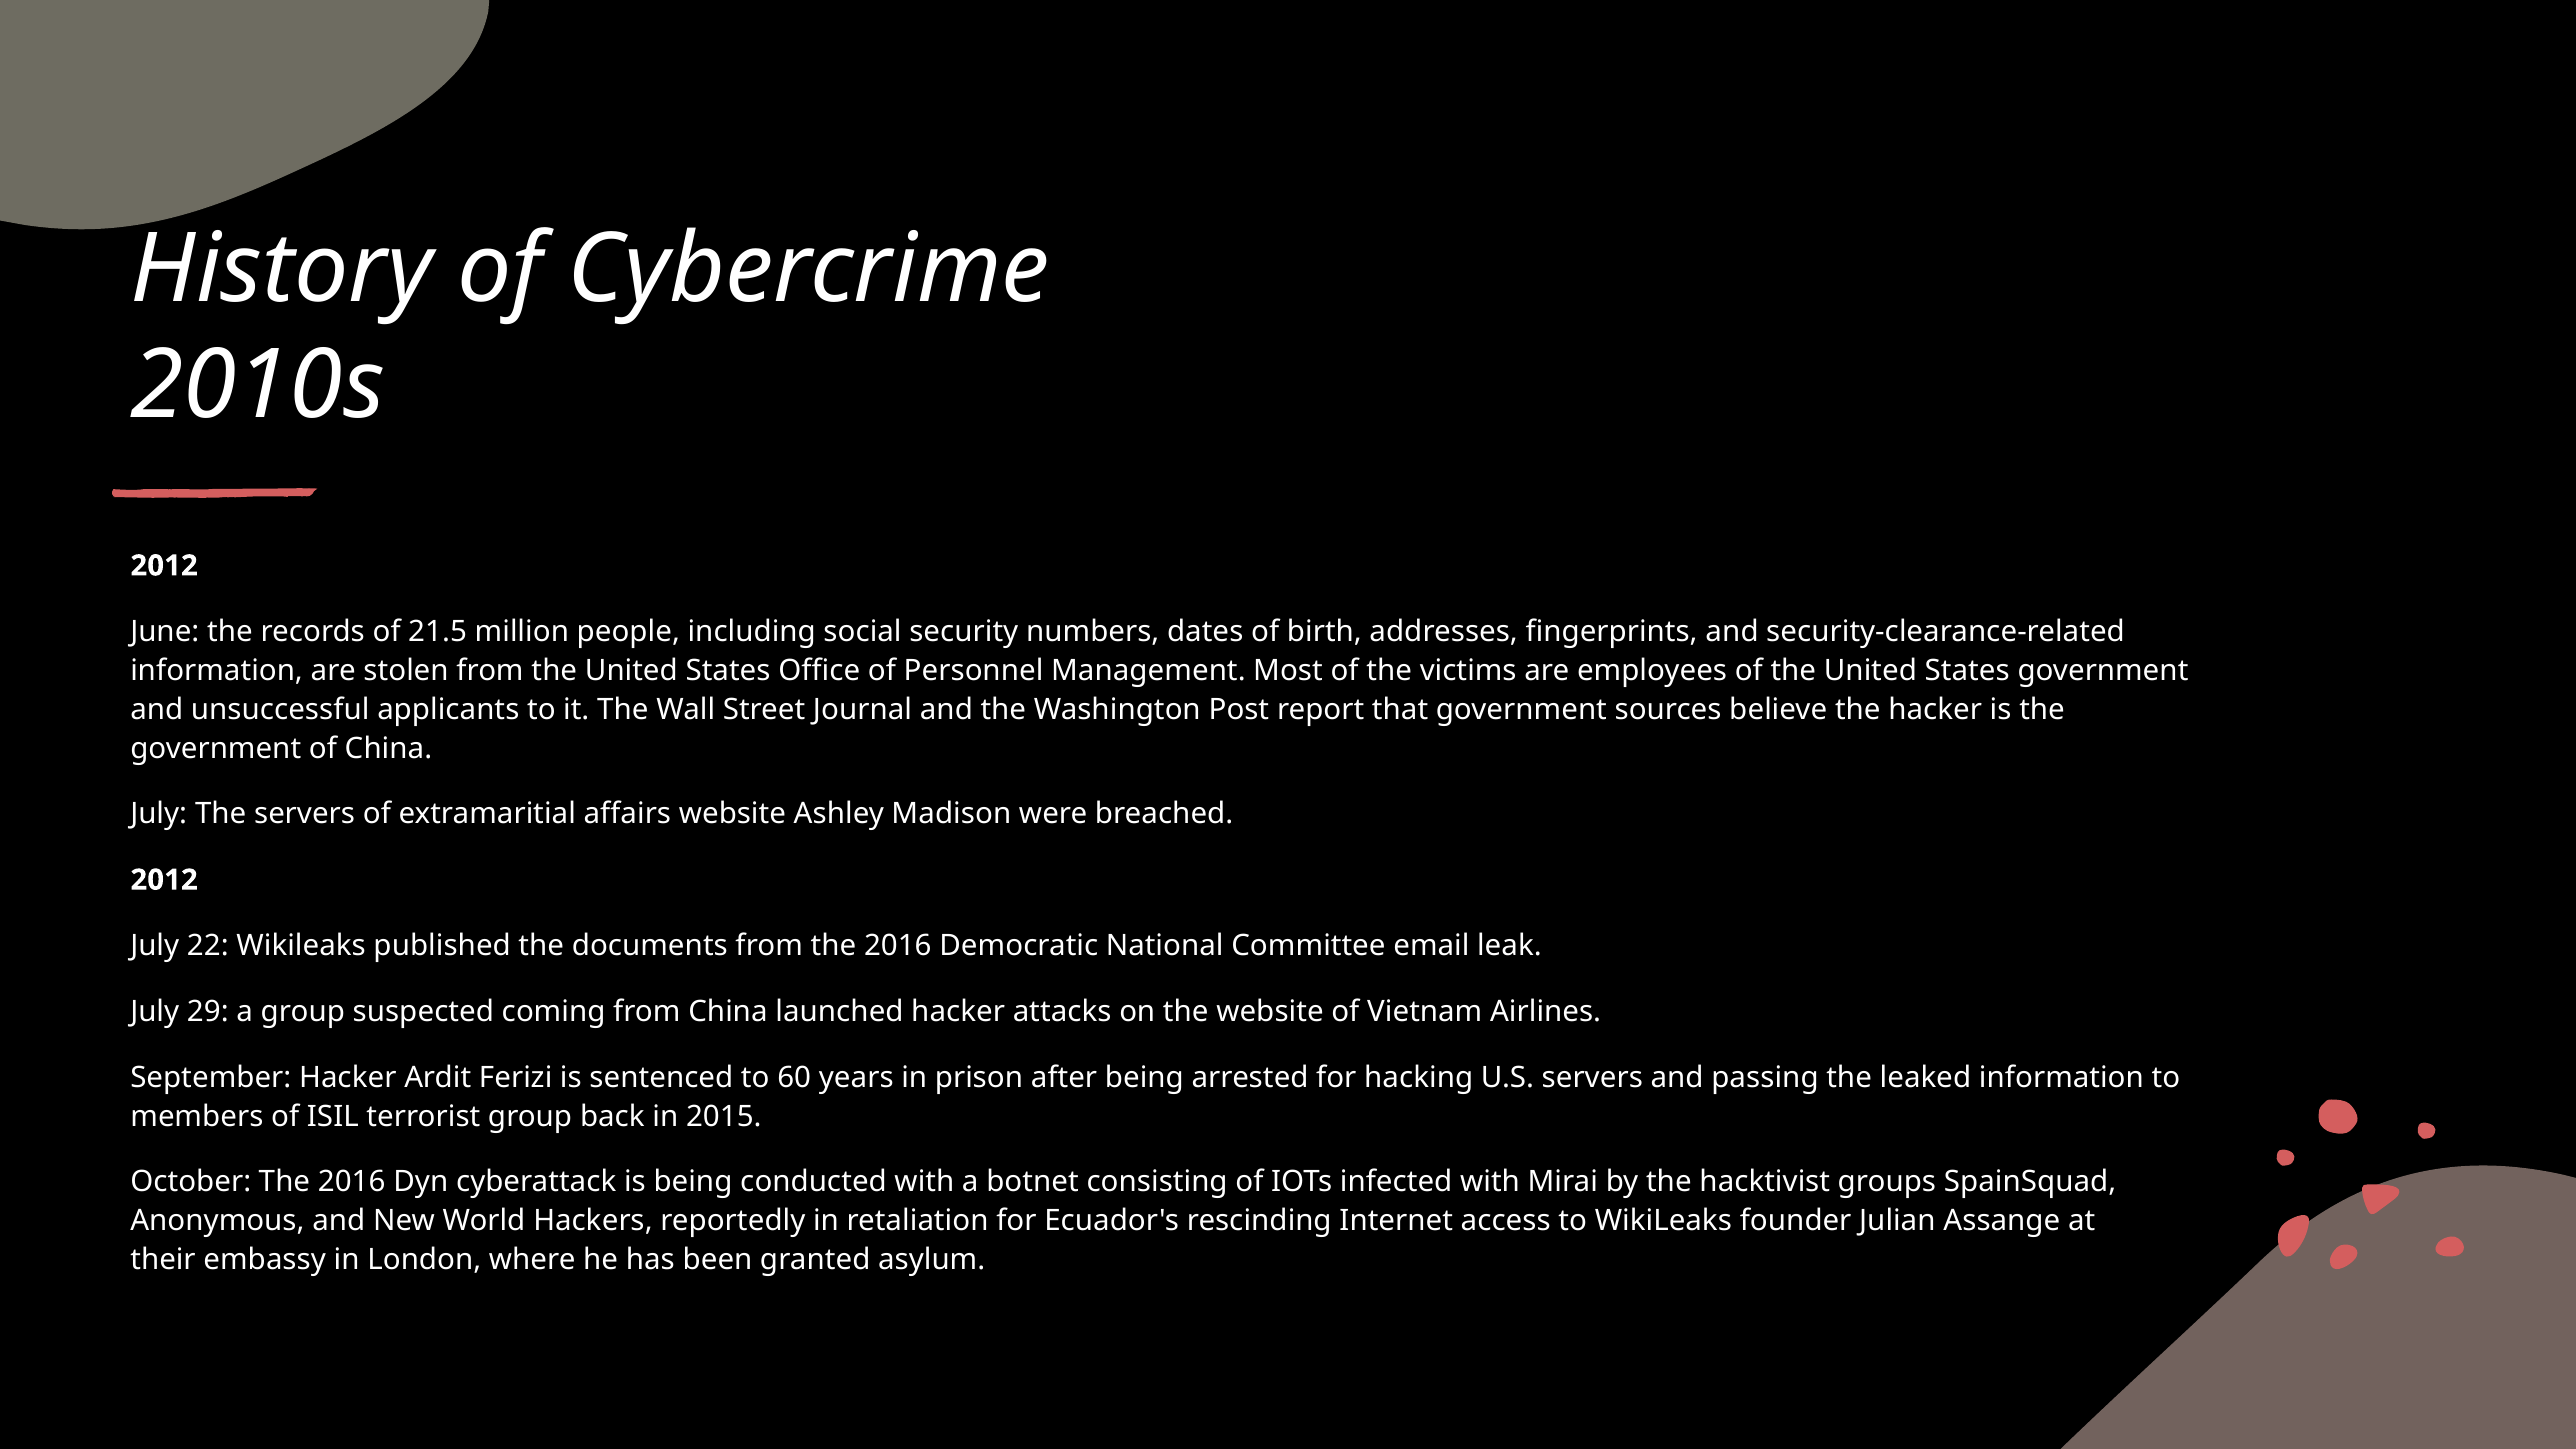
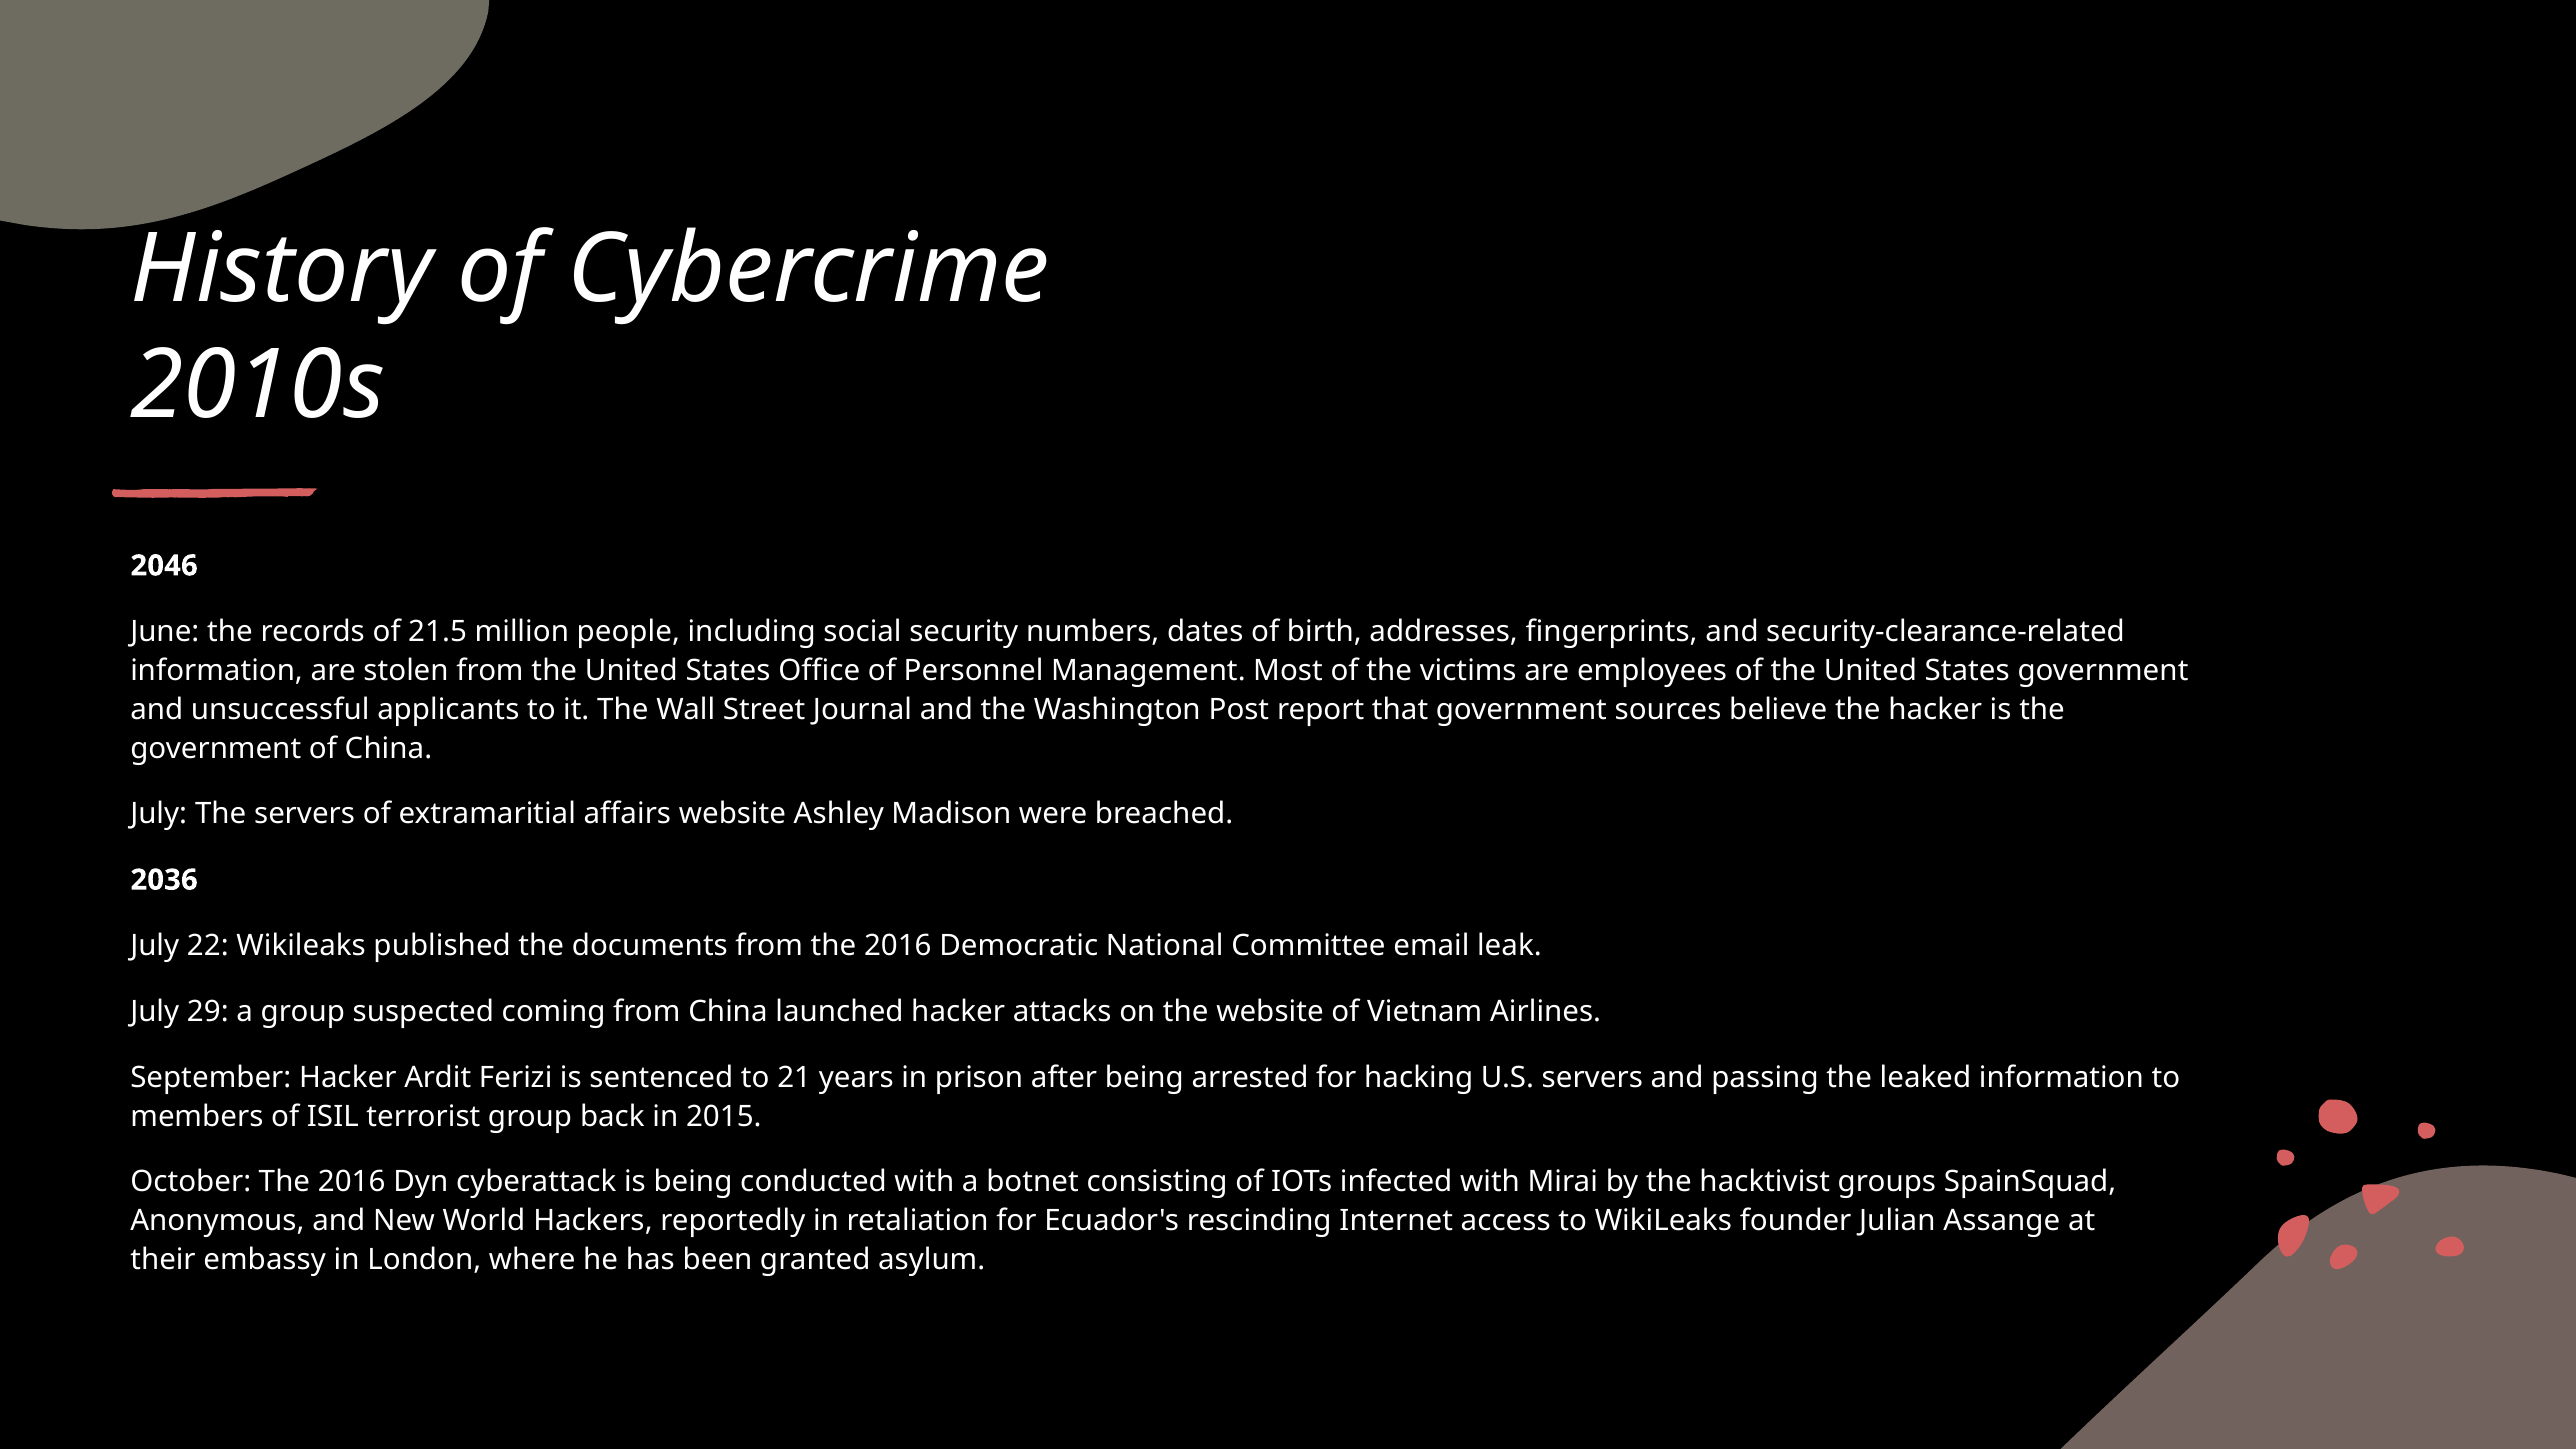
2012 at (164, 566): 2012 -> 2046
2012 at (164, 880): 2012 -> 2036
60: 60 -> 21
